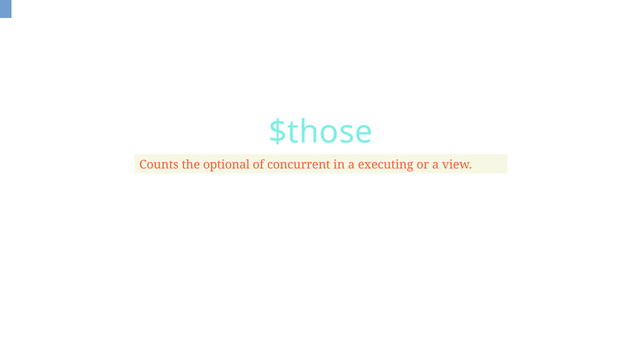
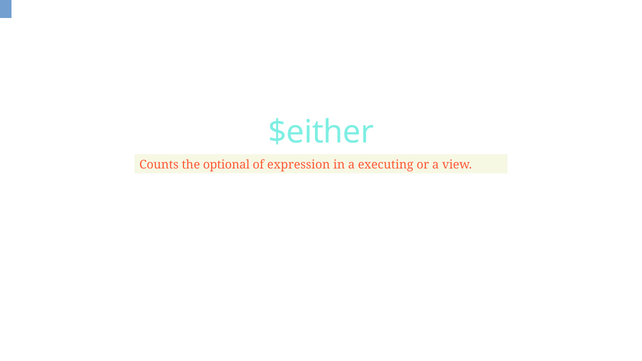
$those: $those -> $either
concurrent: concurrent -> expression
